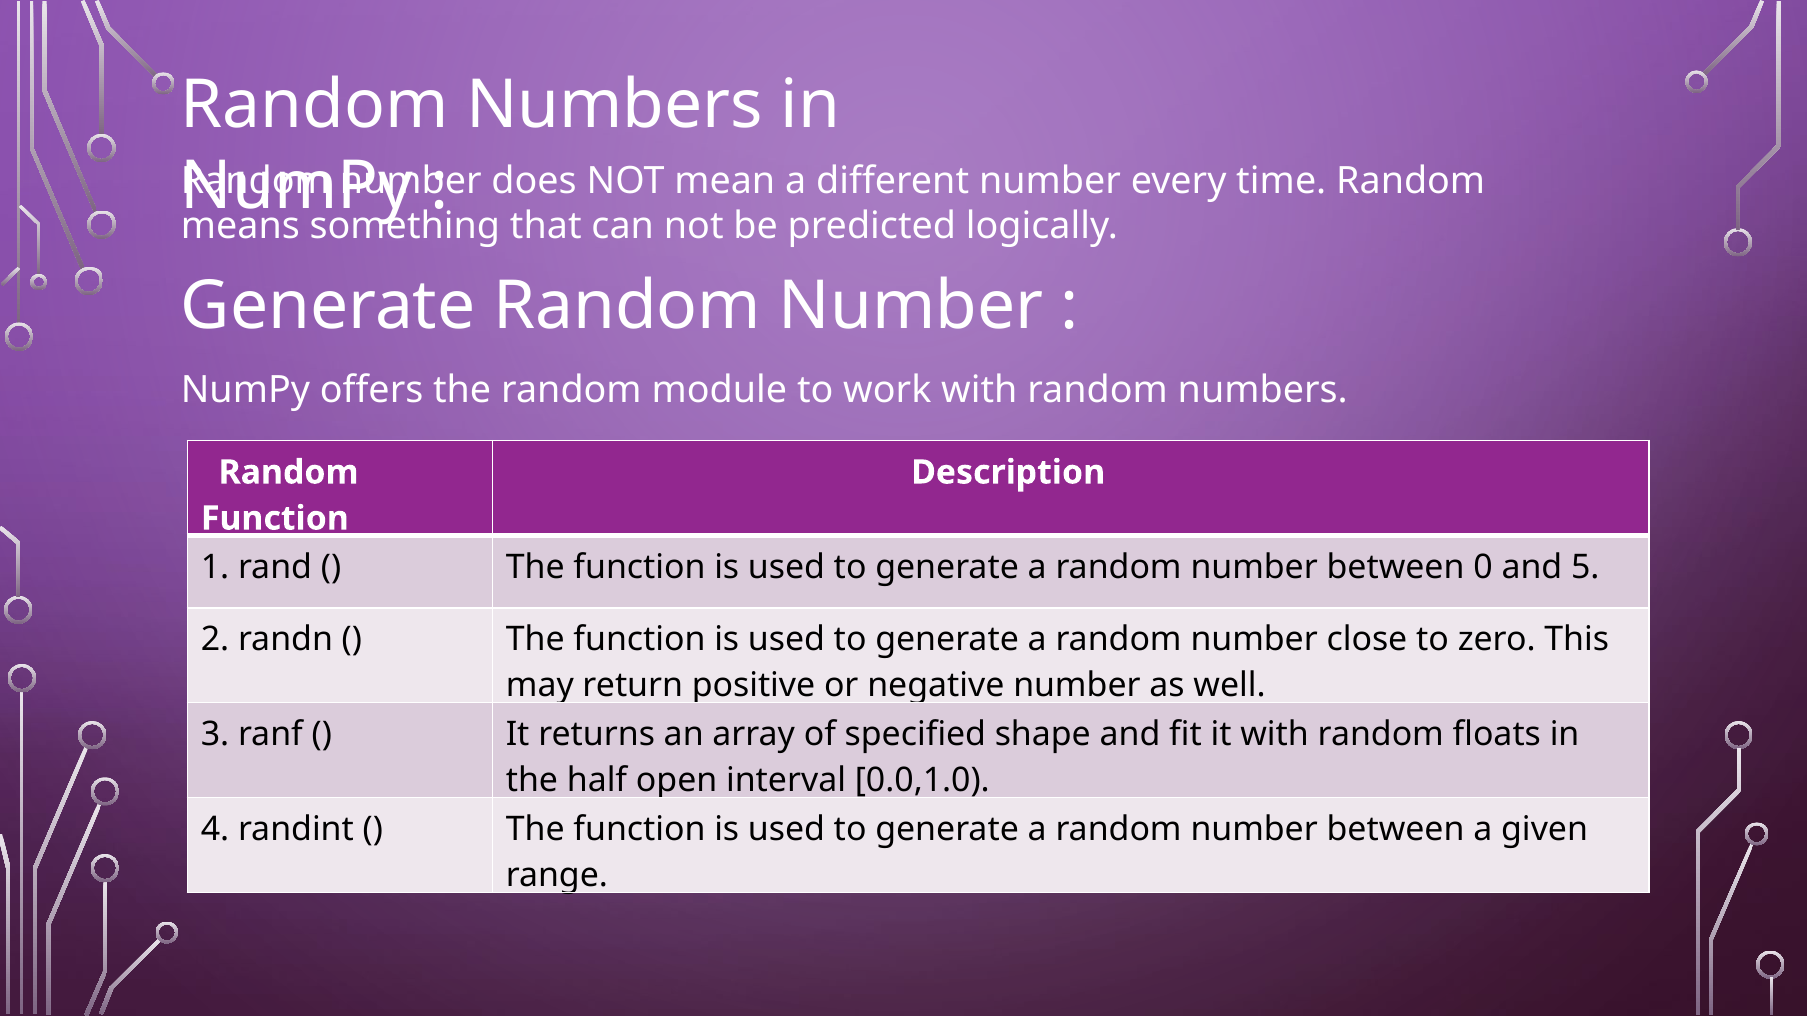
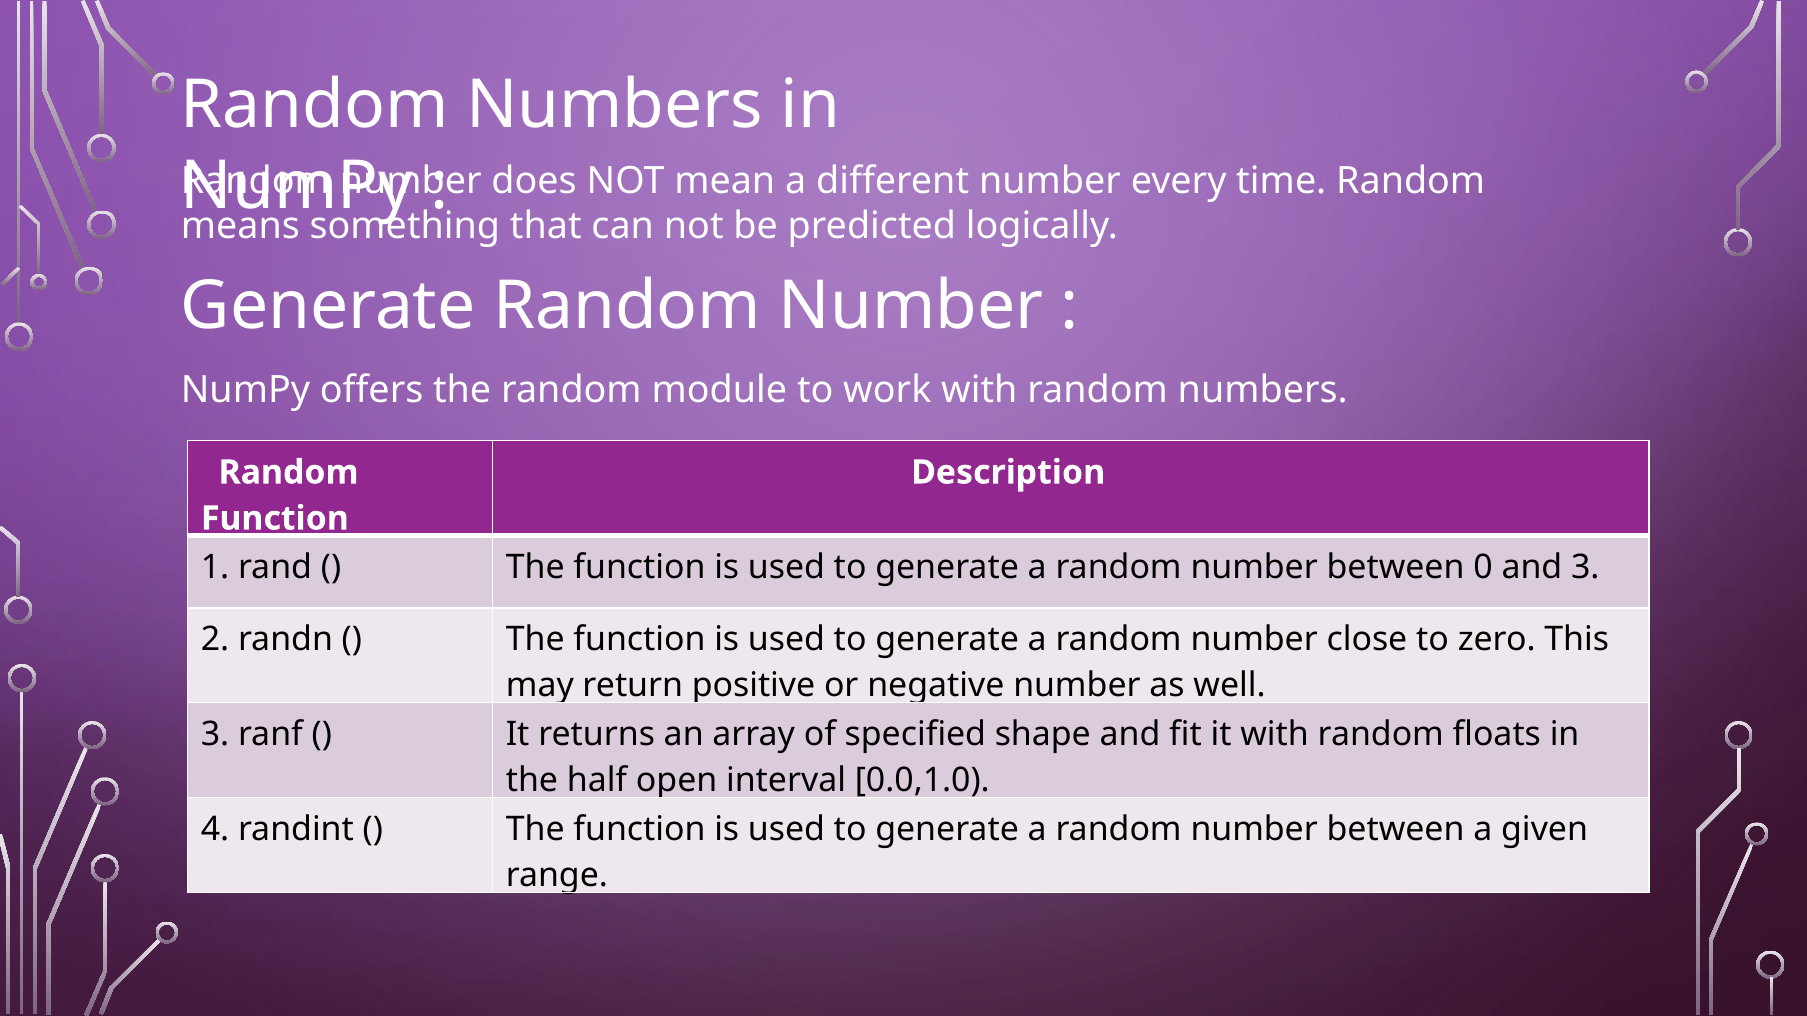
and 5: 5 -> 3
